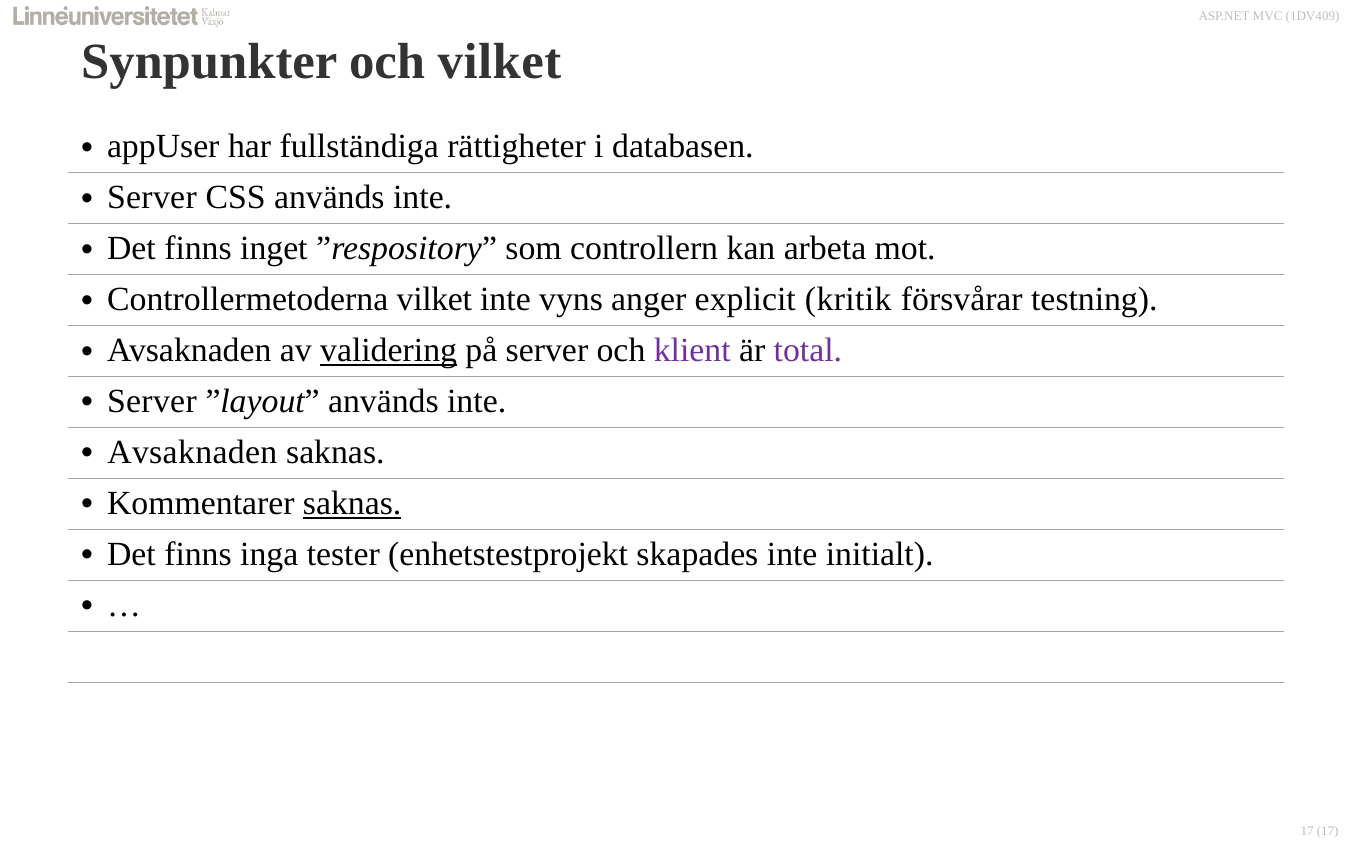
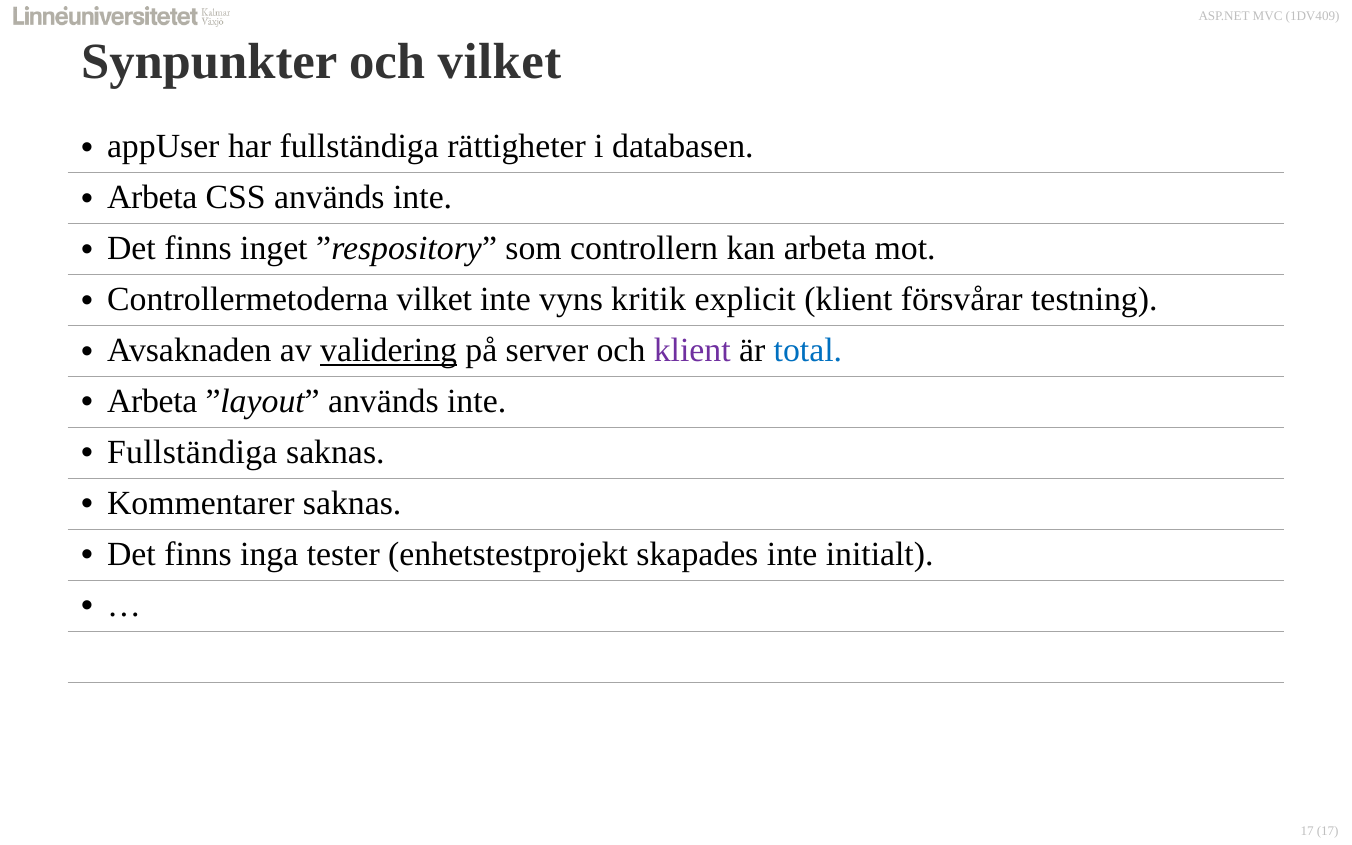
Server at (152, 198): Server -> Arbeta
anger: anger -> kritik
explicit kritik: kritik -> klient
total colour: purple -> blue
Server at (152, 402): Server -> Arbeta
Avsaknaden at (192, 453): Avsaknaden -> Fullständiga
saknas at (352, 504) underline: present -> none
